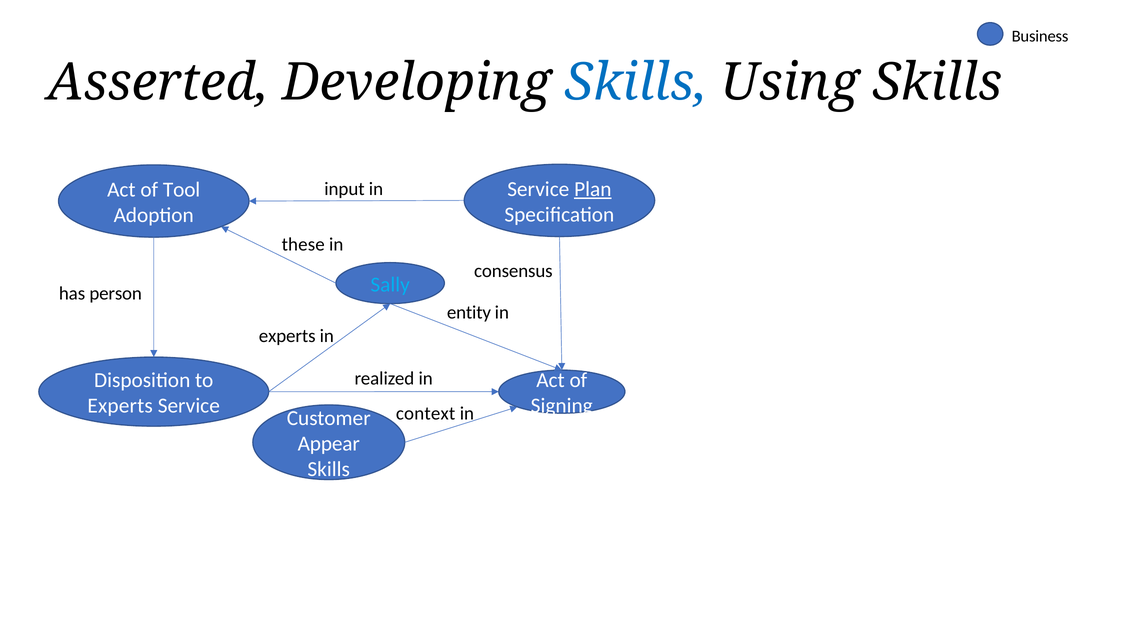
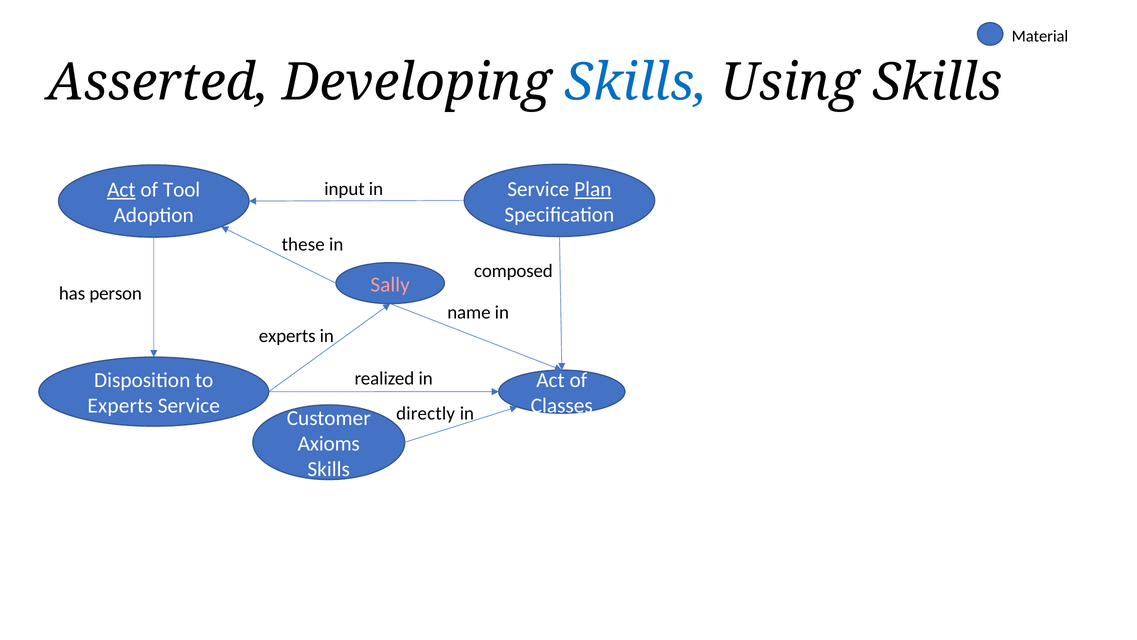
Business: Business -> Material
Act at (121, 190) underline: none -> present
consensus: consensus -> composed
Sally colour: light blue -> pink
entity: entity -> name
Signing: Signing -> Classes
context: context -> directly
Appear: Appear -> Axioms
